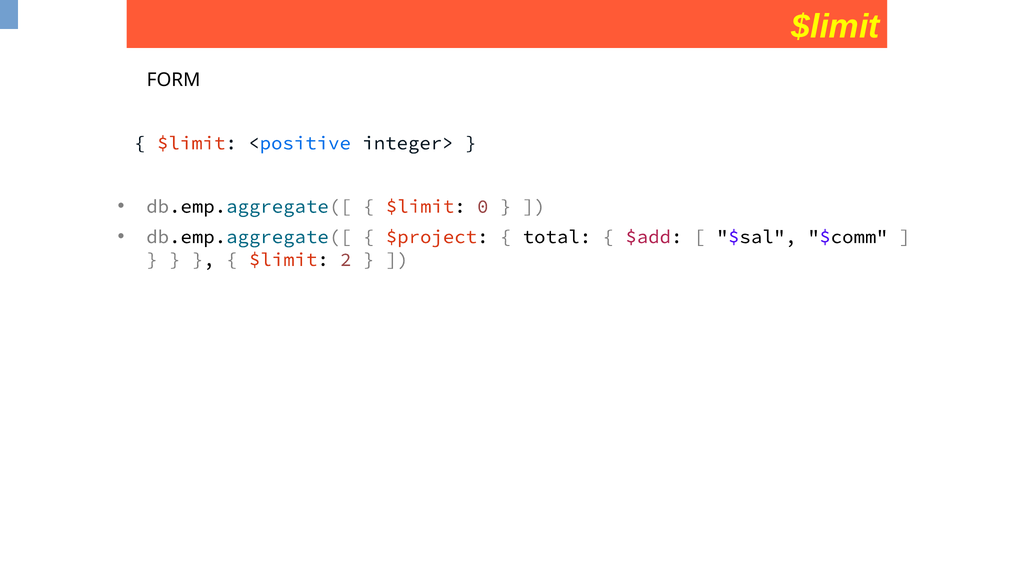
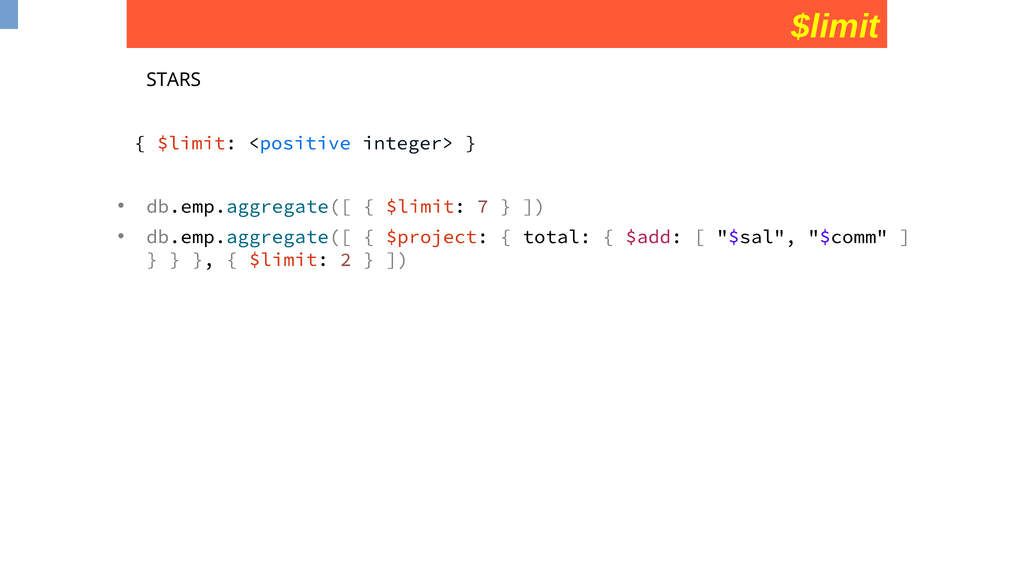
FORM: FORM -> STARS
0: 0 -> 7
